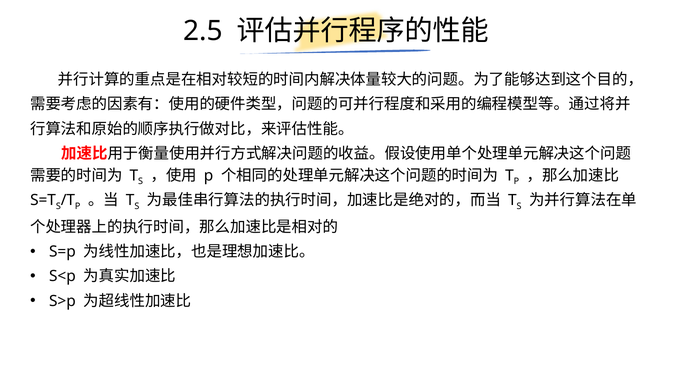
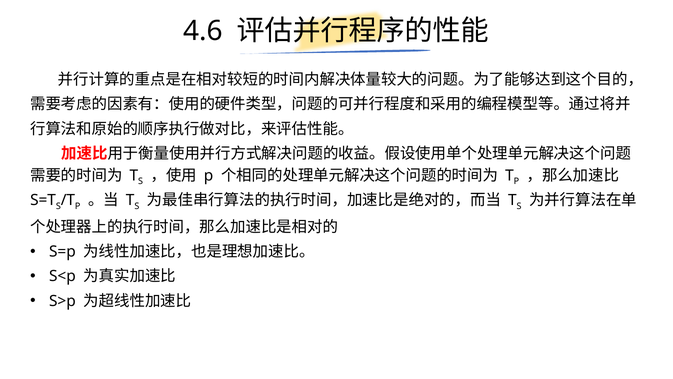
2.5: 2.5 -> 4.6
